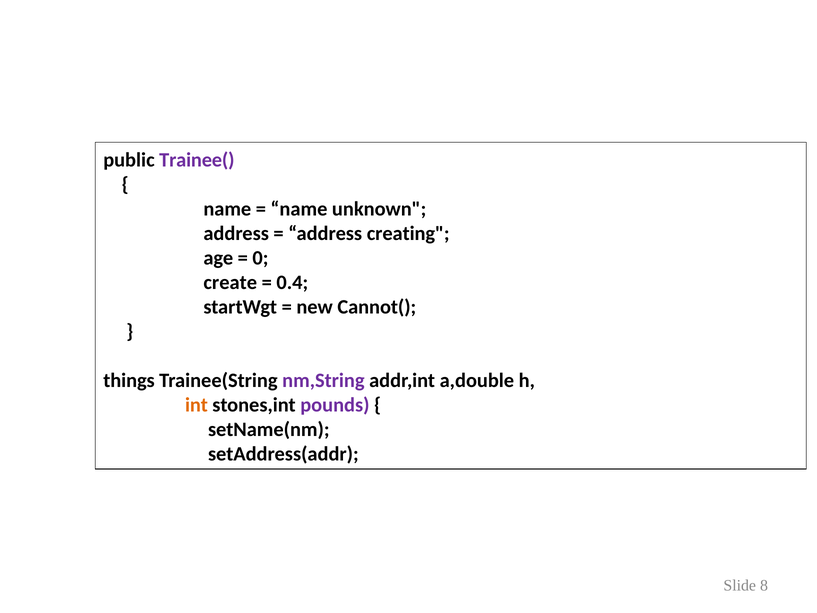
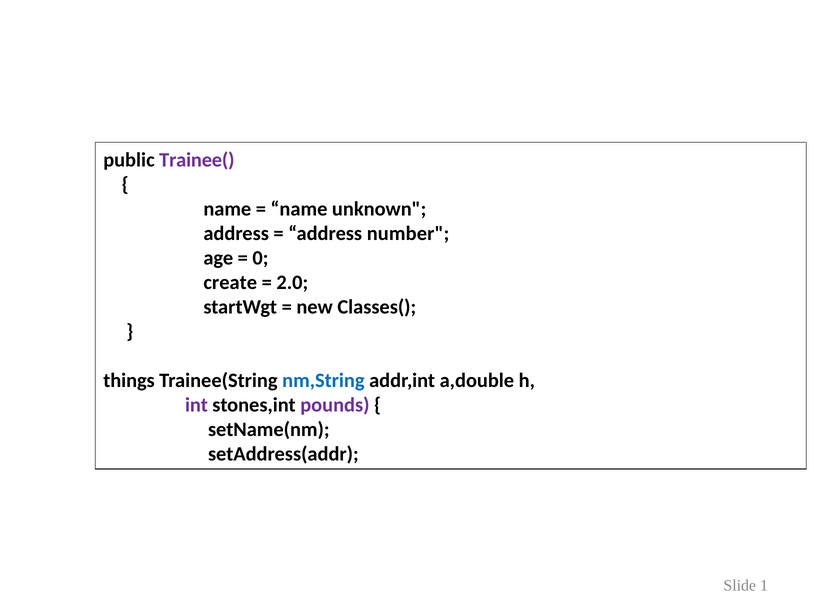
creating: creating -> number
0.4: 0.4 -> 2.0
Cannot(: Cannot( -> Classes(
nm,String colour: purple -> blue
int colour: orange -> purple
8: 8 -> 1
